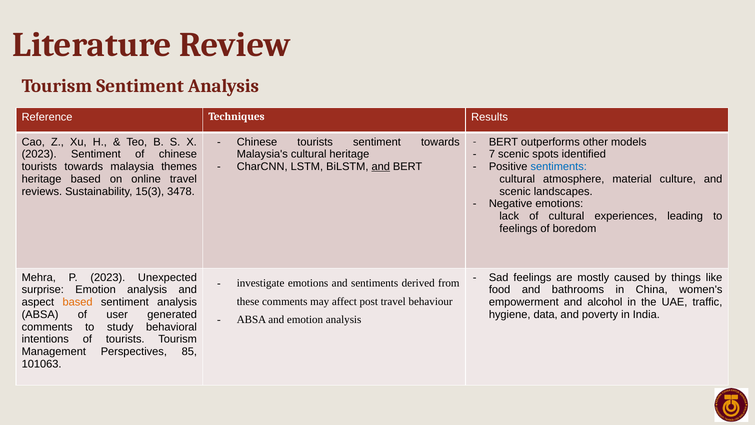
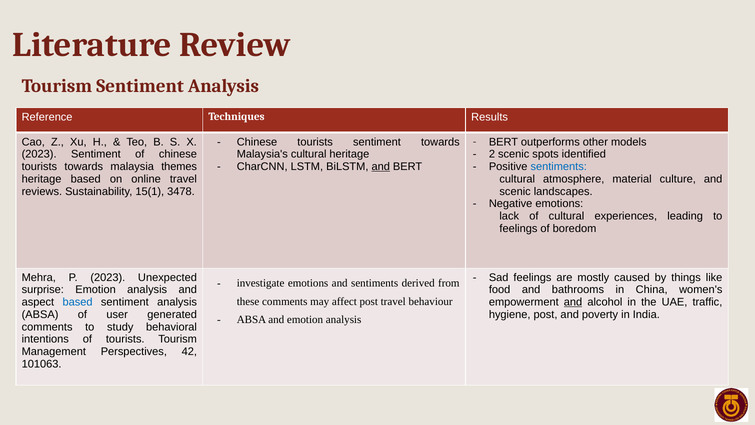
7: 7 -> 2
15(3: 15(3 -> 15(1
based at (78, 302) colour: orange -> blue
and at (573, 302) underline: none -> present
hygiene data: data -> post
85: 85 -> 42
